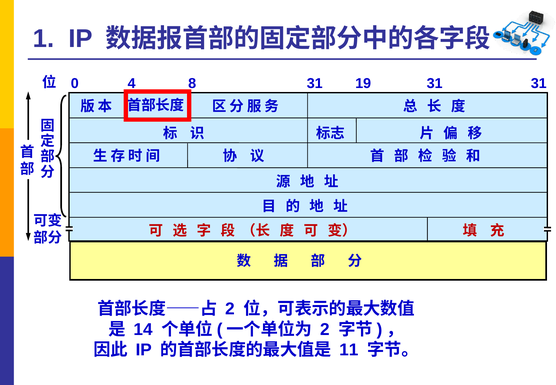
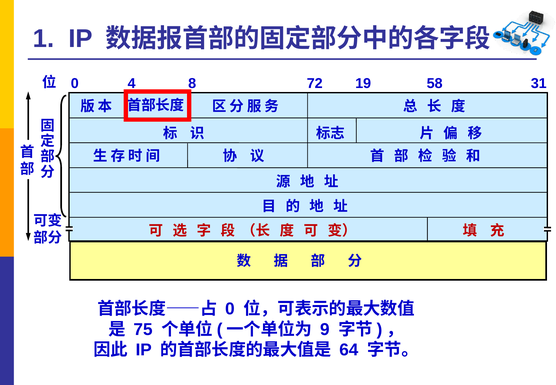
31 at (315, 83): 31 -> 72
19 31: 31 -> 58
2 at (230, 309): 2 -> 0
14: 14 -> 75
2 at (325, 329): 2 -> 9
11: 11 -> 64
